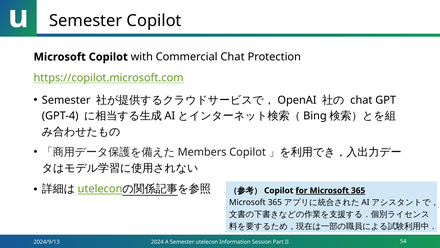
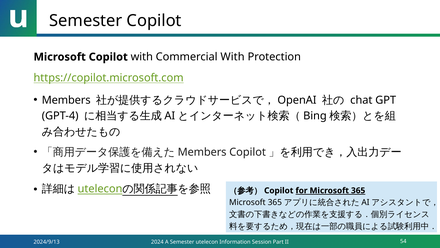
Commercial Chat: Chat -> With
Semester at (66, 100): Semester -> Members
